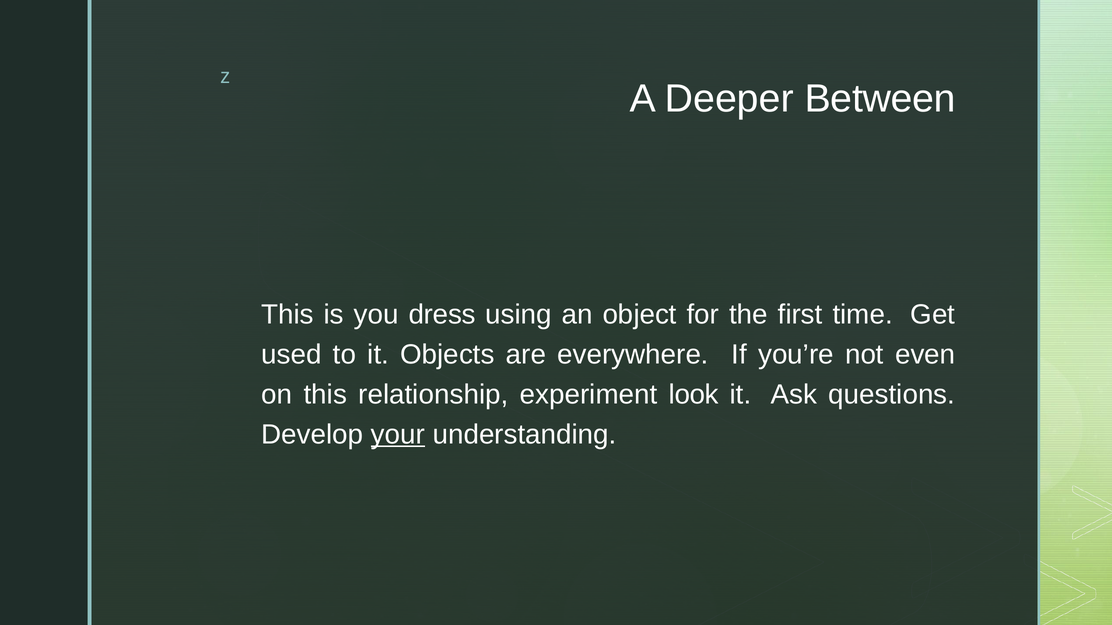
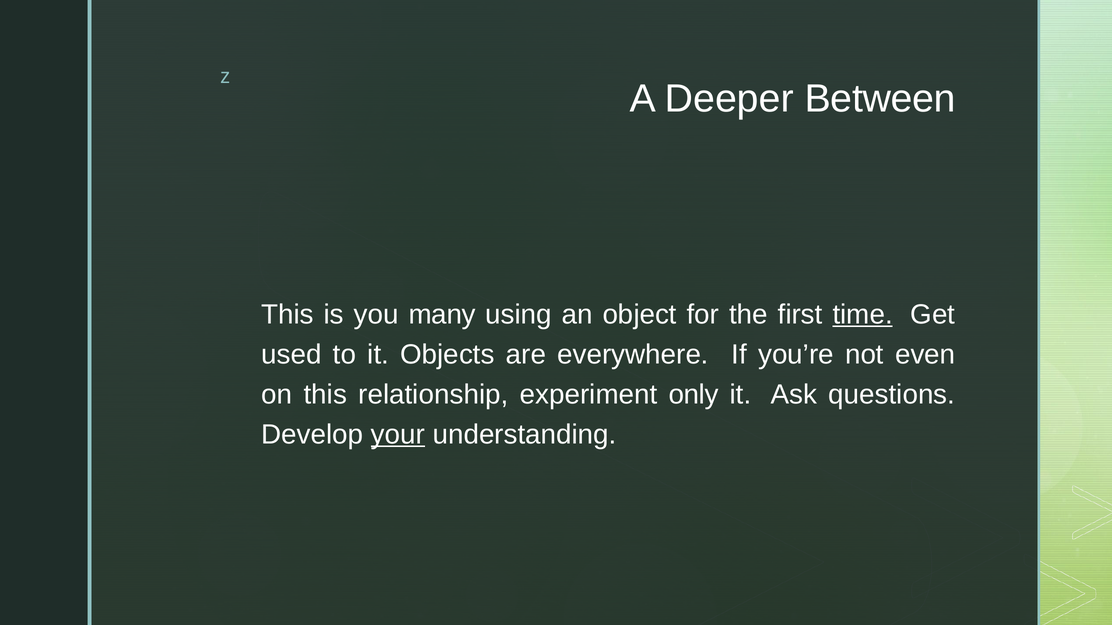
dress: dress -> many
time underline: none -> present
look: look -> only
